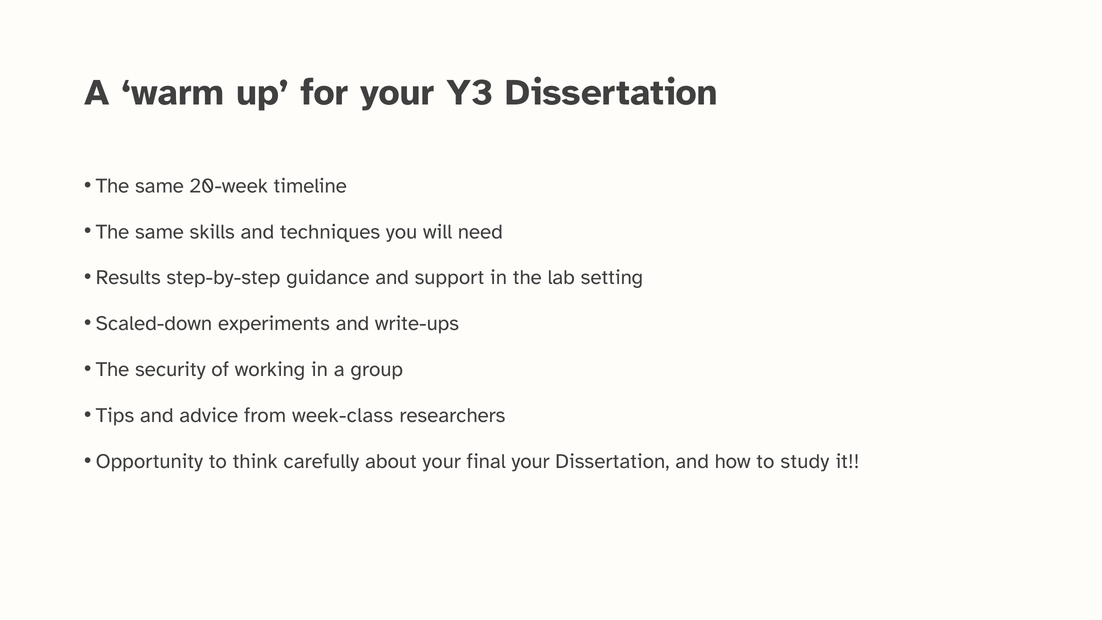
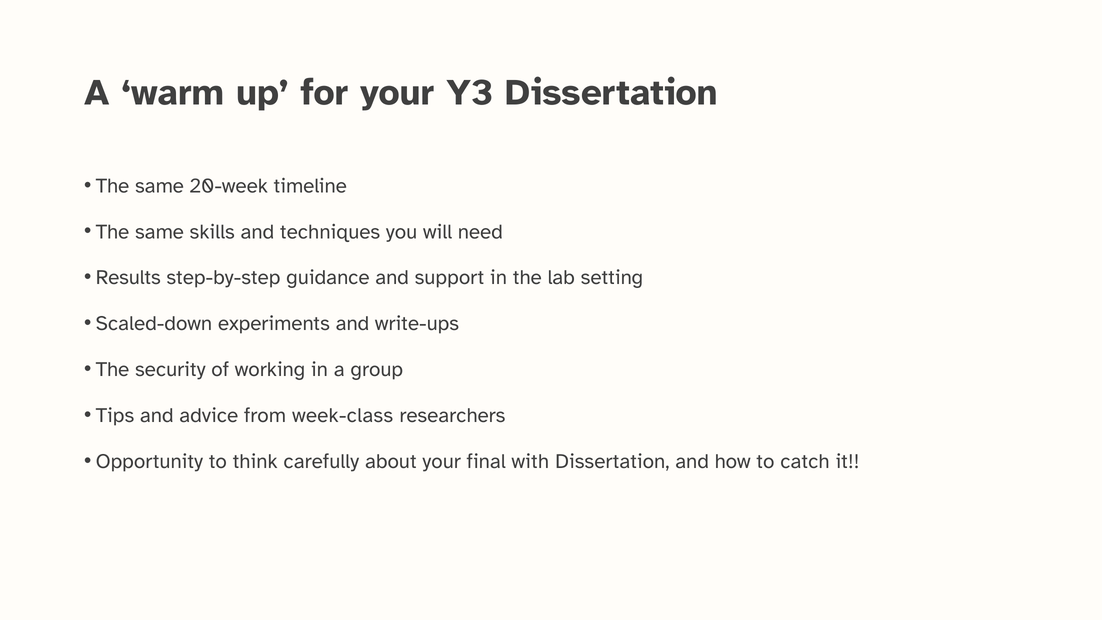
final your: your -> with
study: study -> catch
